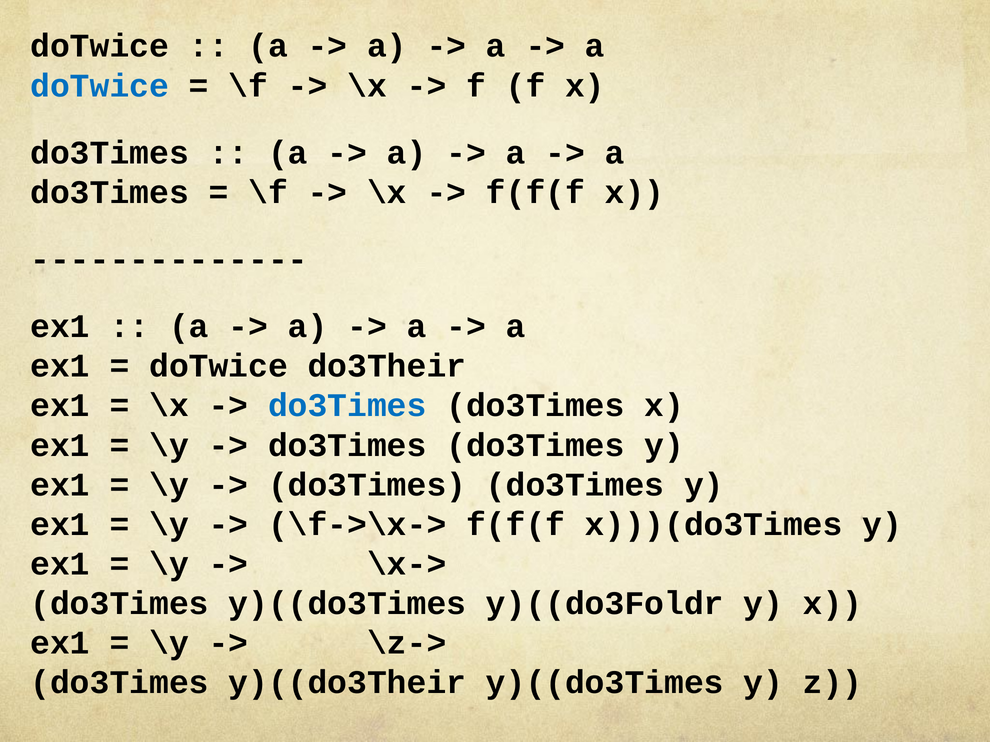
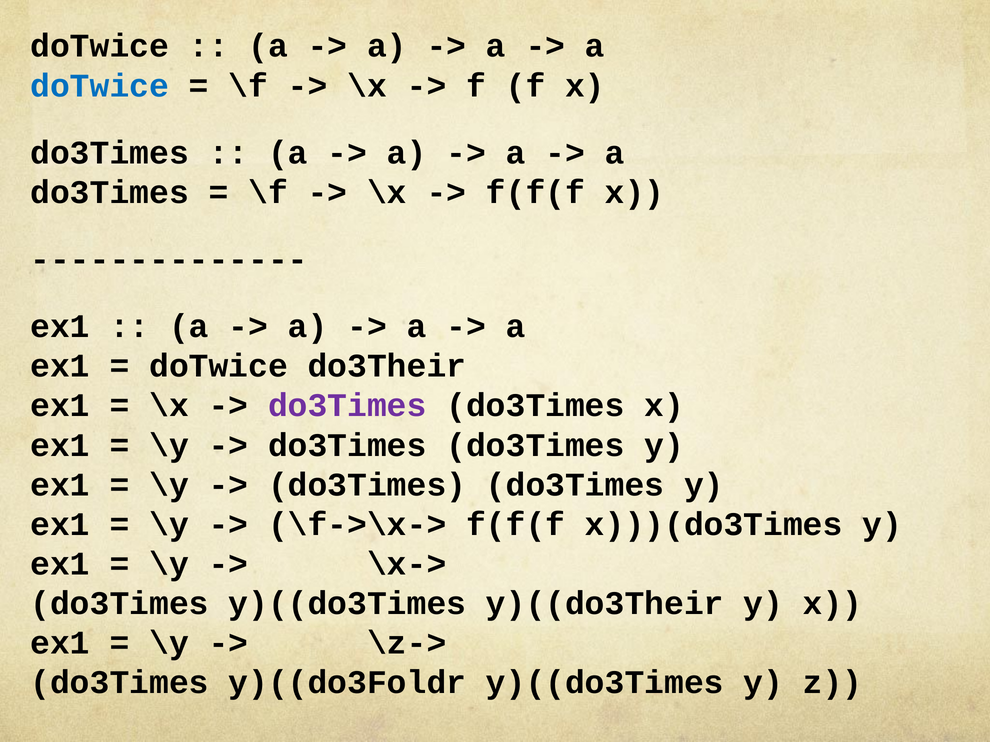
do3Times at (347, 406) colour: blue -> purple
y)((do3Foldr: y)((do3Foldr -> y)((do3Their
y)((do3Their: y)((do3Their -> y)((do3Foldr
